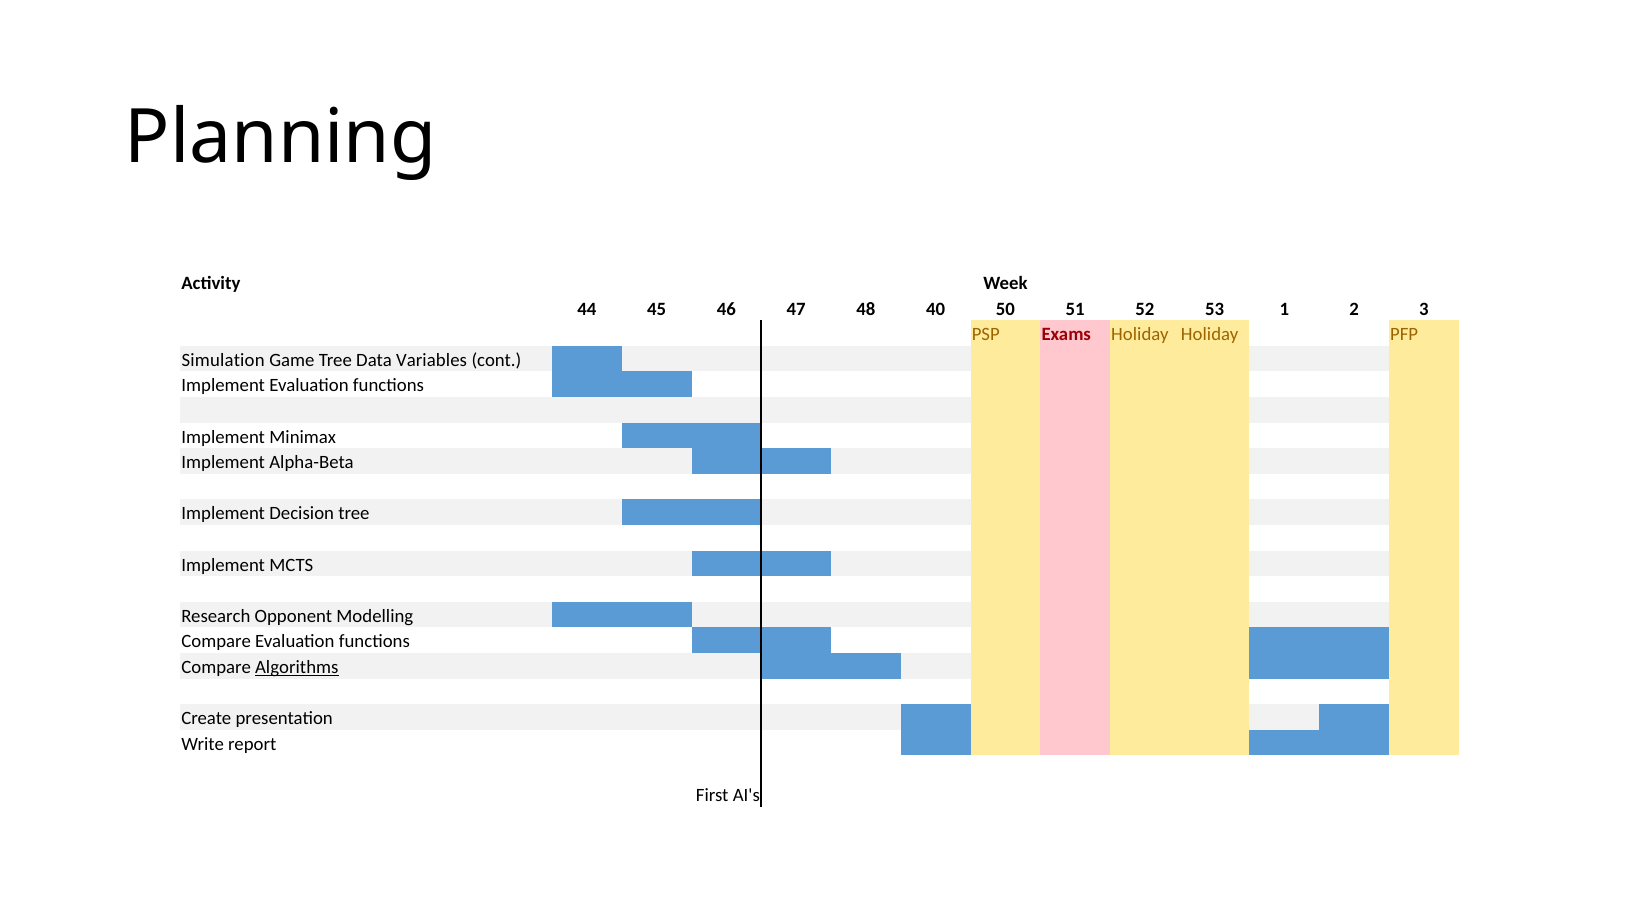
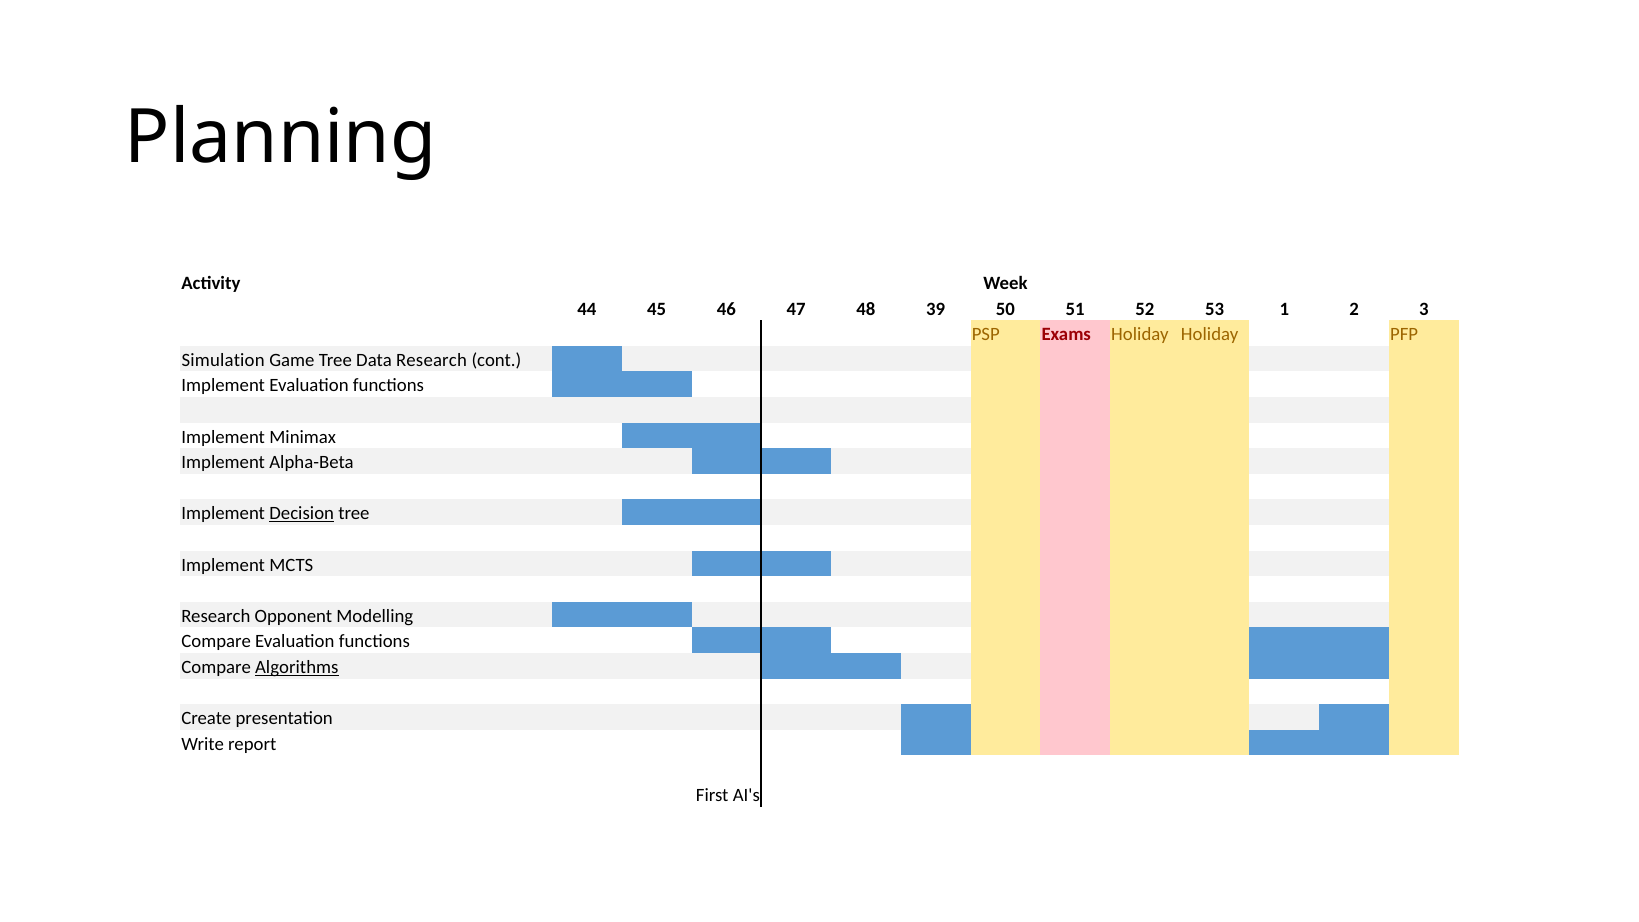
40: 40 -> 39
Data Variables: Variables -> Research
Decision underline: none -> present
